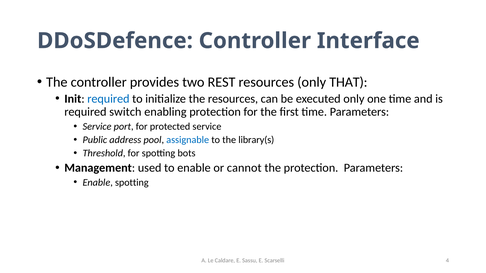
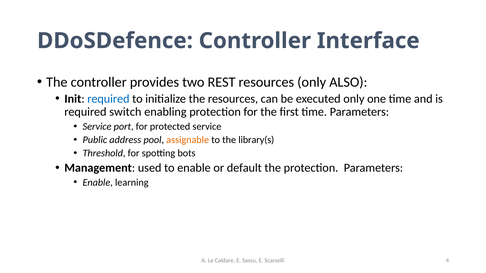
THAT: THAT -> ALSO
assignable colour: blue -> orange
cannot: cannot -> default
Enable spotting: spotting -> learning
